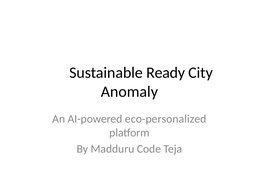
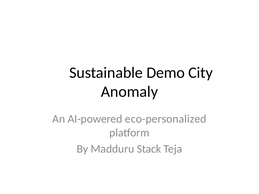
Ready: Ready -> Demo
Code: Code -> Stack
